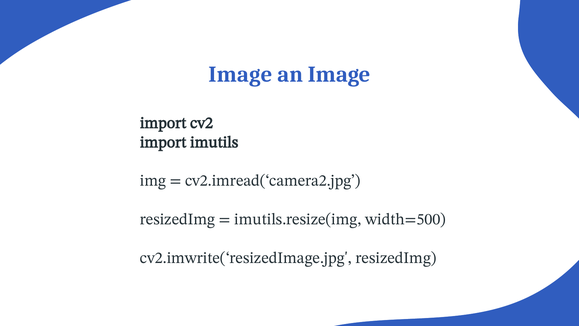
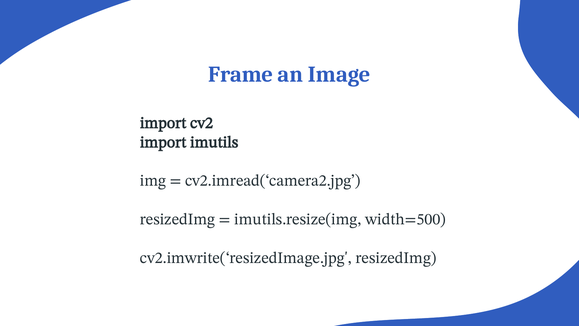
Image at (240, 74): Image -> Frame
